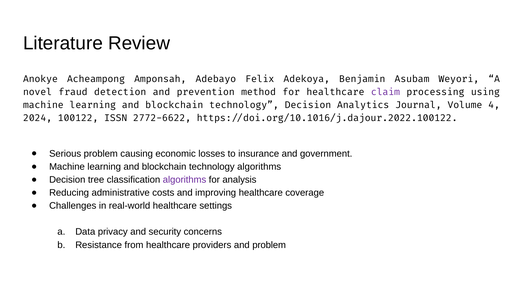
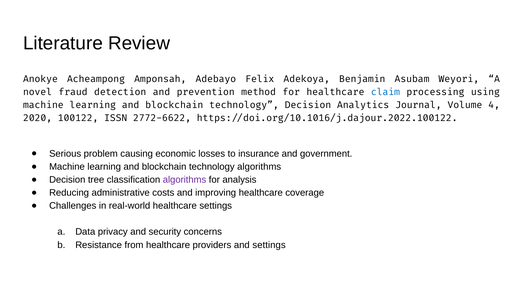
claim colour: purple -> blue
2024: 2024 -> 2020
and problem: problem -> settings
